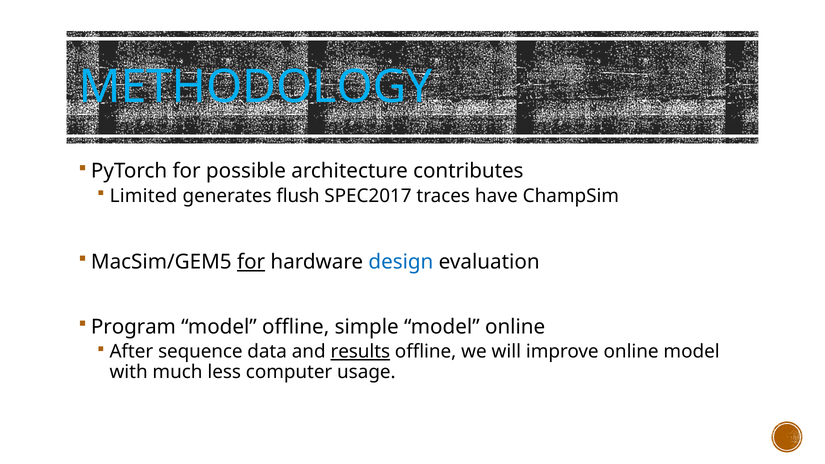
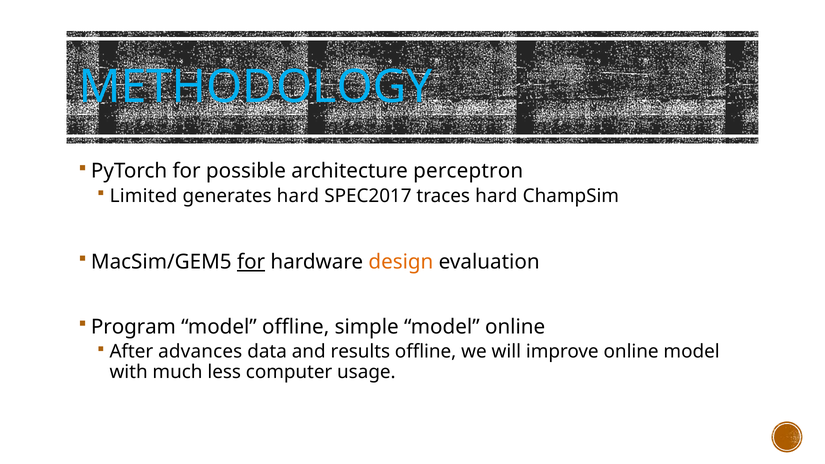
contributes: contributes -> perceptron
generates flush: flush -> hard
traces have: have -> hard
design colour: blue -> orange
sequence: sequence -> advances
results underline: present -> none
